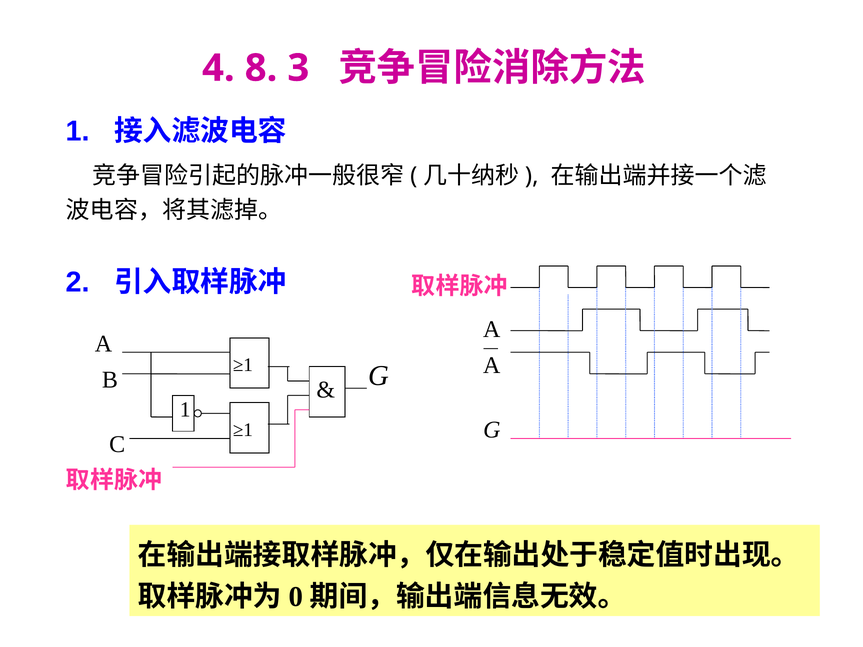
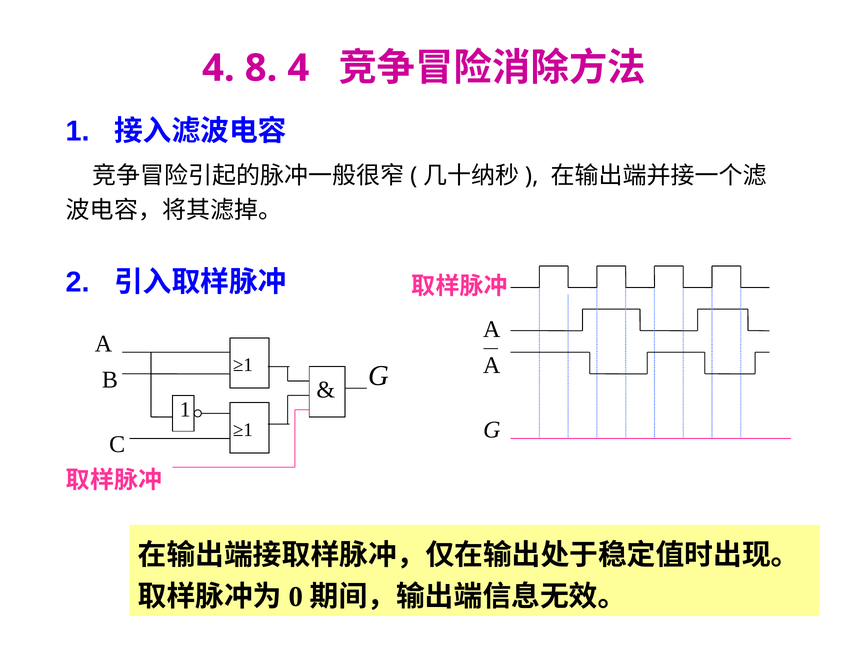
8 3: 3 -> 4
